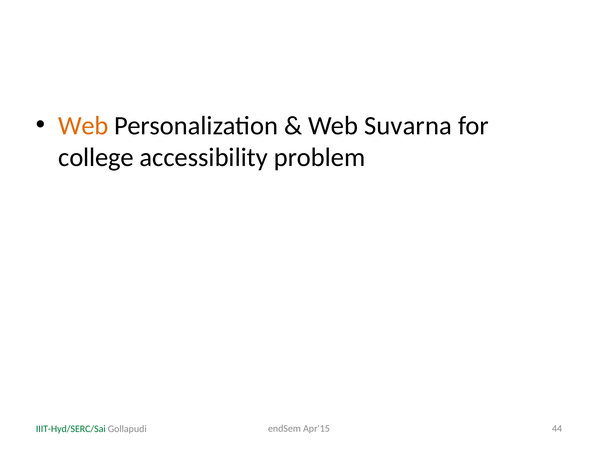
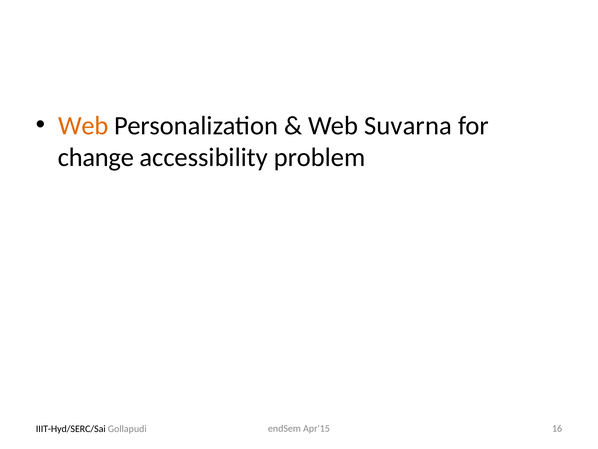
college: college -> change
44: 44 -> 16
IIIT-Hyd/SERC/Sai colour: green -> black
